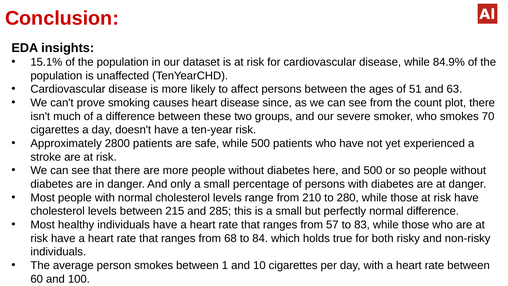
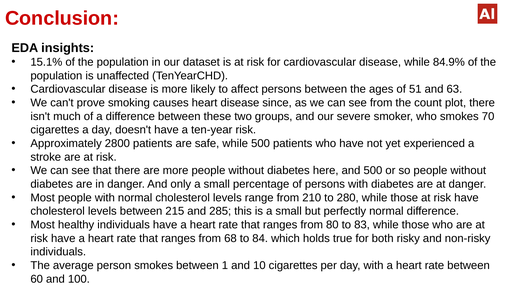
57: 57 -> 80
